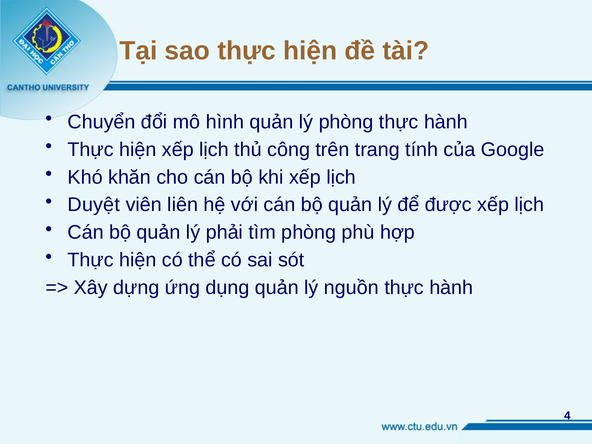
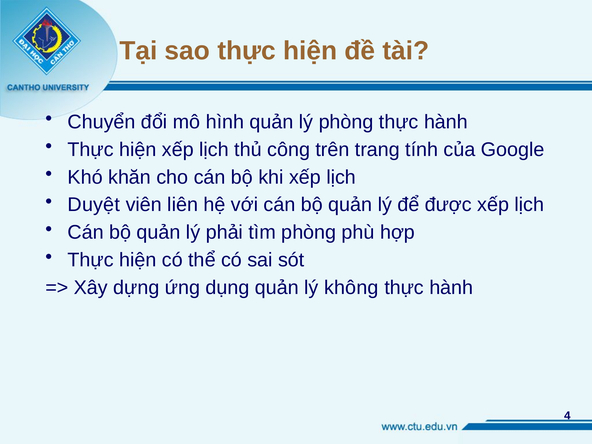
nguồn: nguồn -> không
